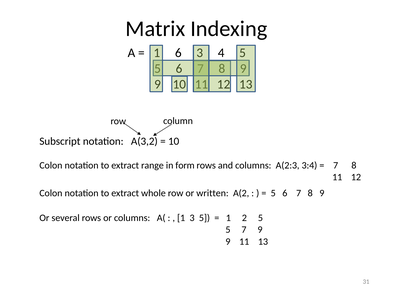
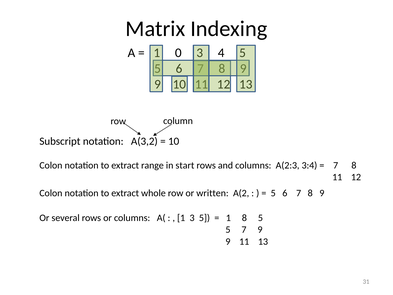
6 at (178, 53): 6 -> 0
form: form -> start
1 2: 2 -> 8
